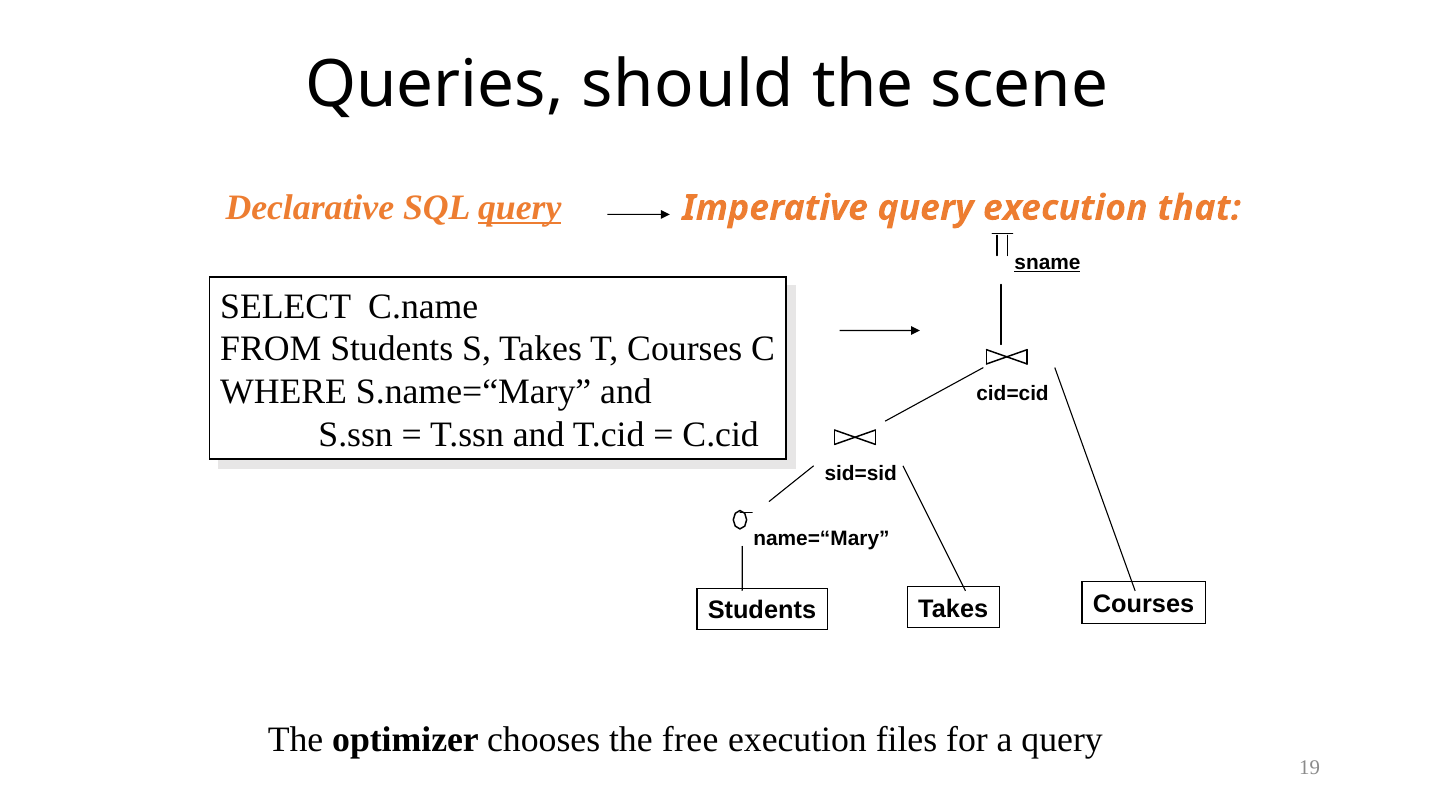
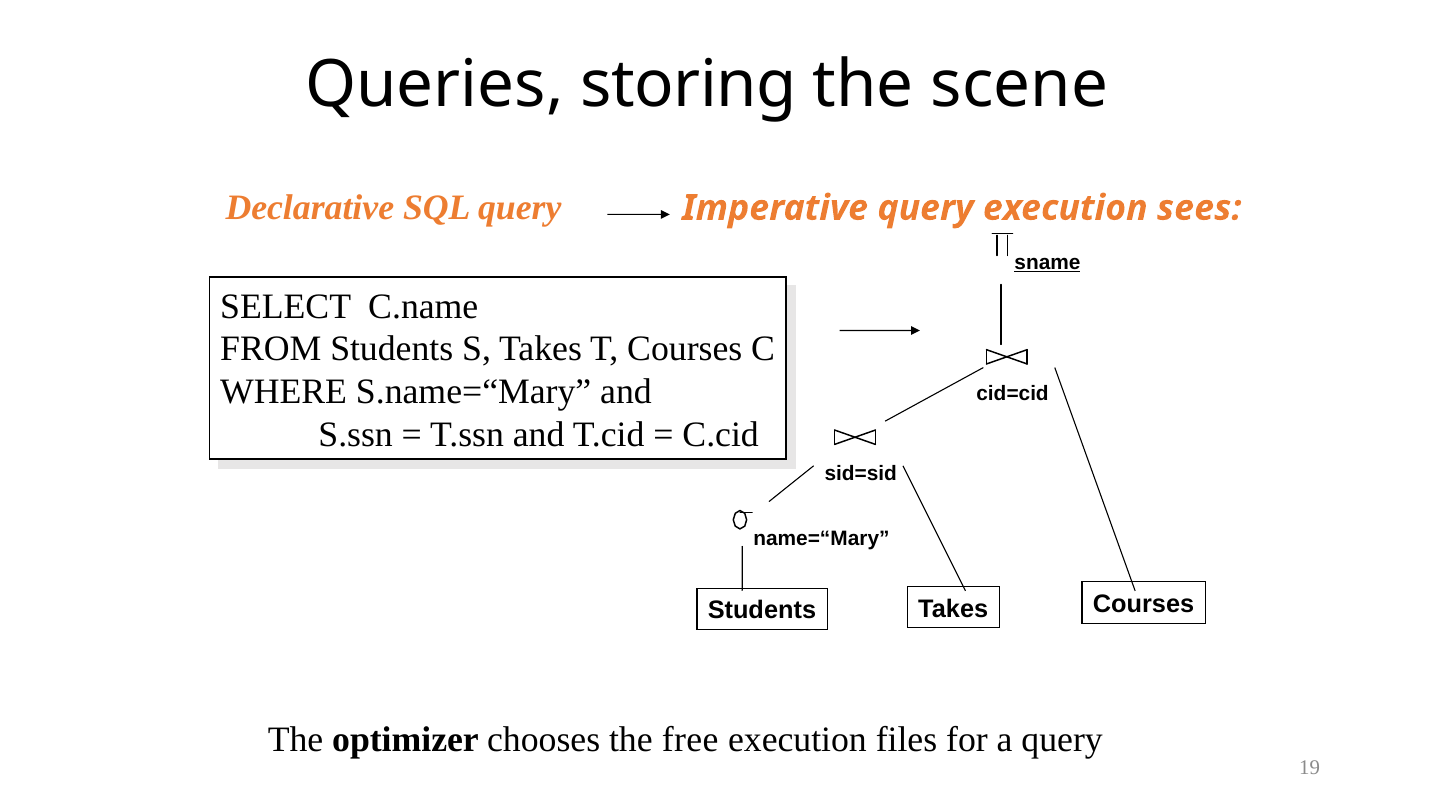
should: should -> storing
query at (520, 208) underline: present -> none
that: that -> sees
